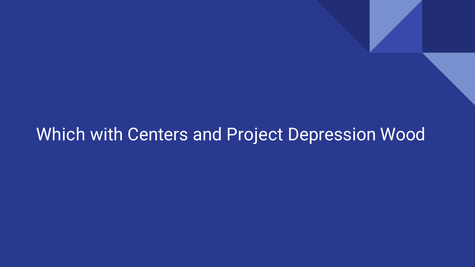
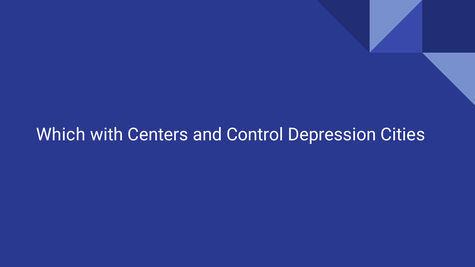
Project: Project -> Control
Wood: Wood -> Cities
